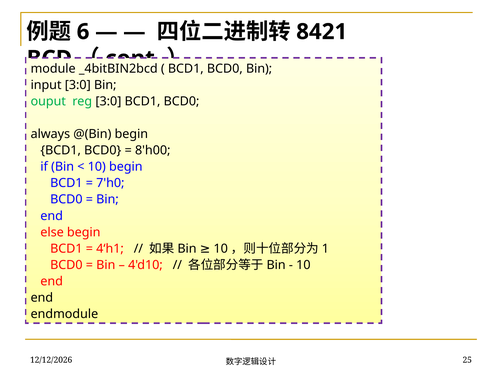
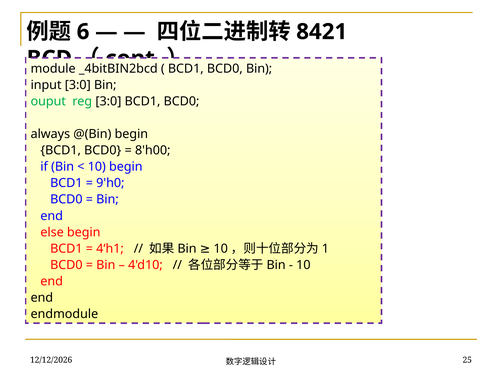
7'h0: 7'h0 -> 9'h0
